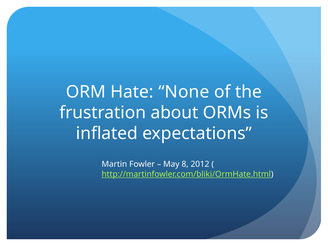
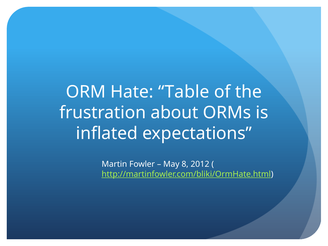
None: None -> Table
